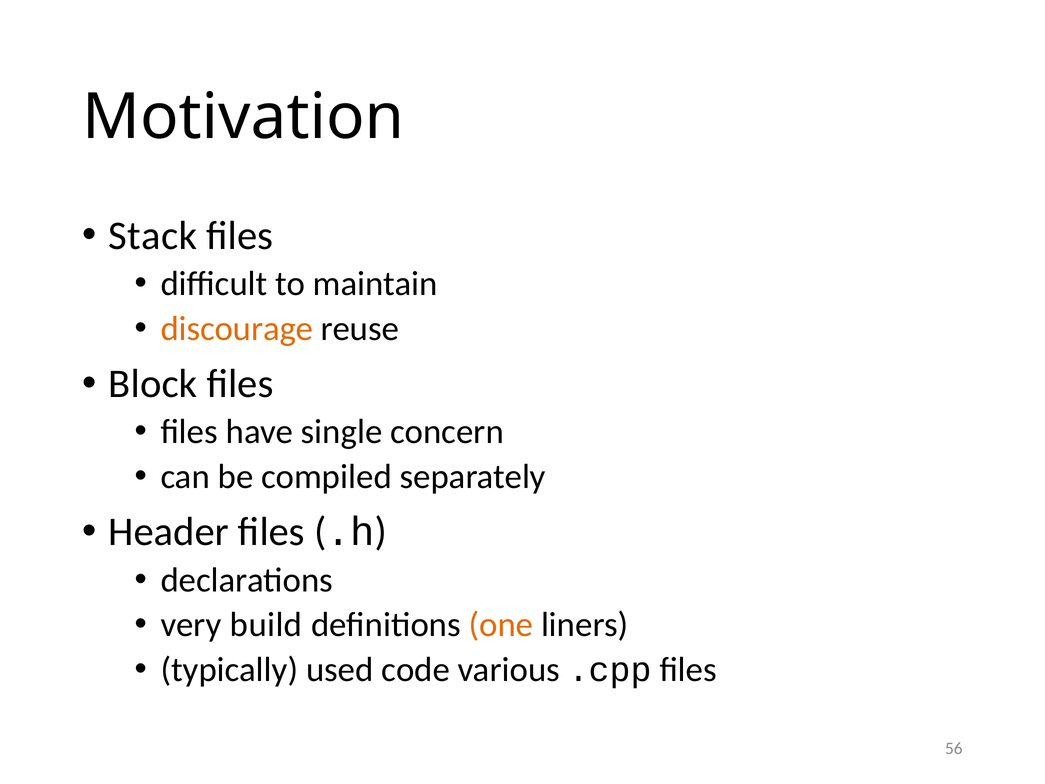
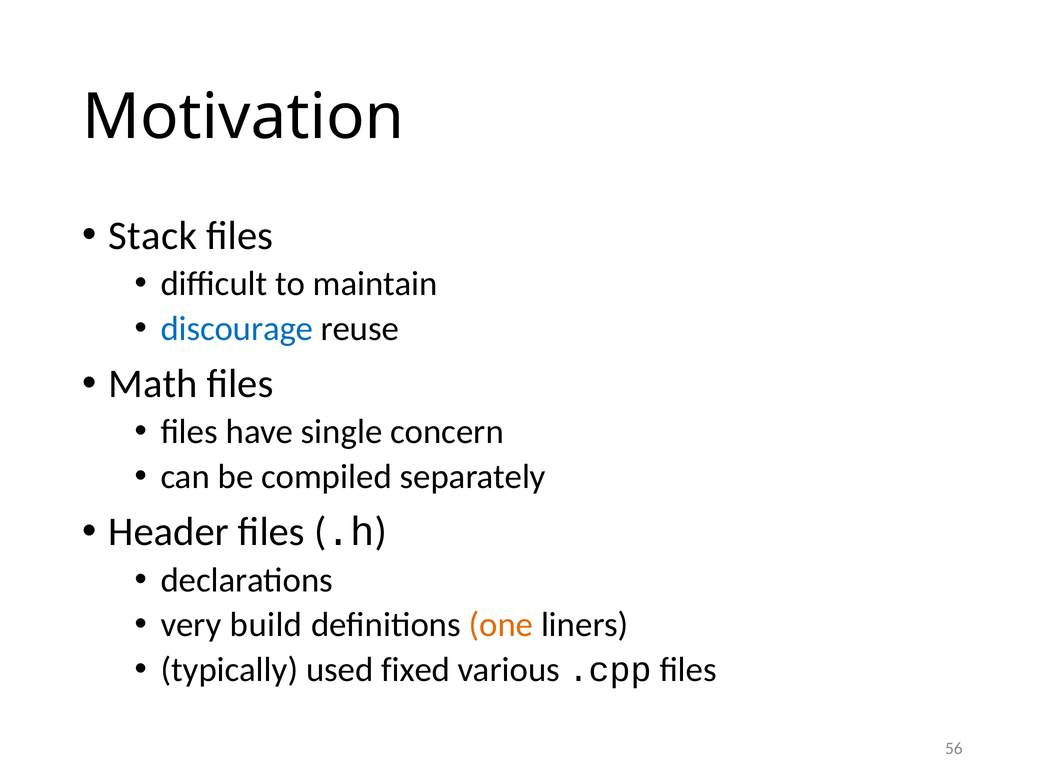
discourage colour: orange -> blue
Block: Block -> Math
code: code -> fixed
